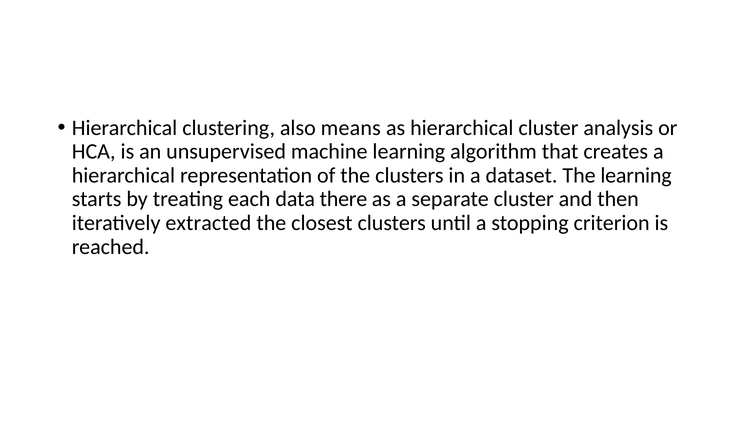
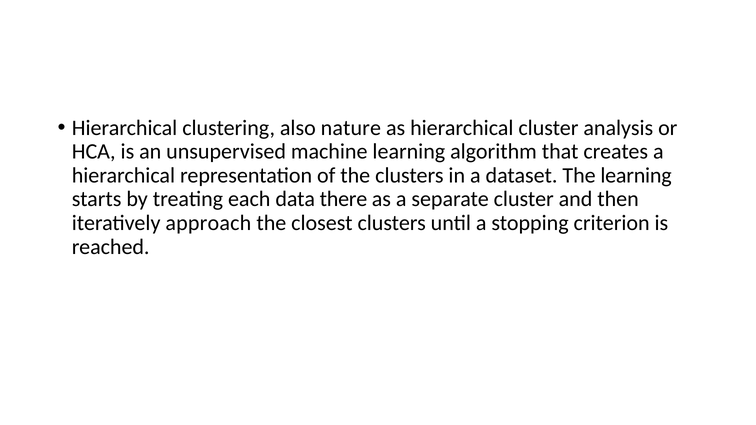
means: means -> nature
extracted: extracted -> approach
